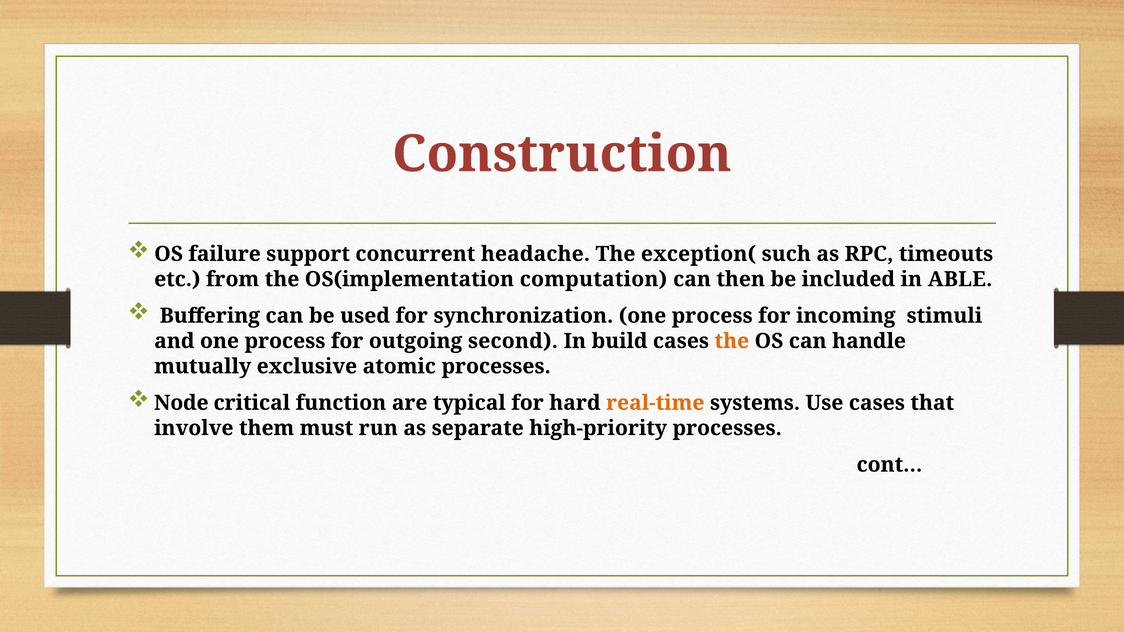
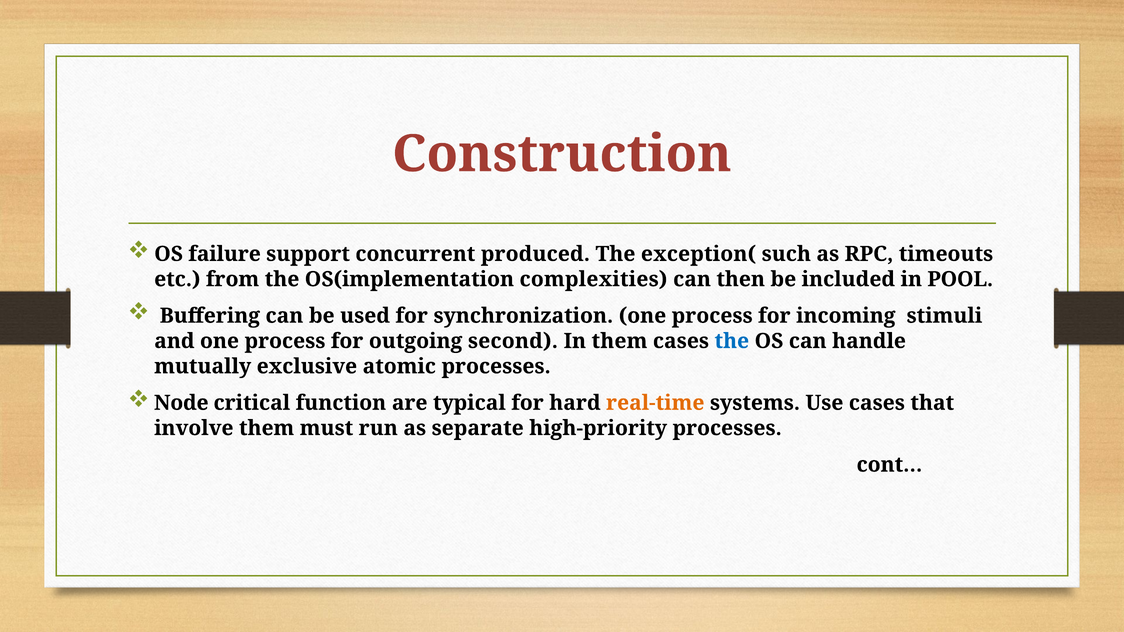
headache: headache -> produced
computation: computation -> complexities
ABLE: ABLE -> POOL
In build: build -> them
the at (732, 341) colour: orange -> blue
